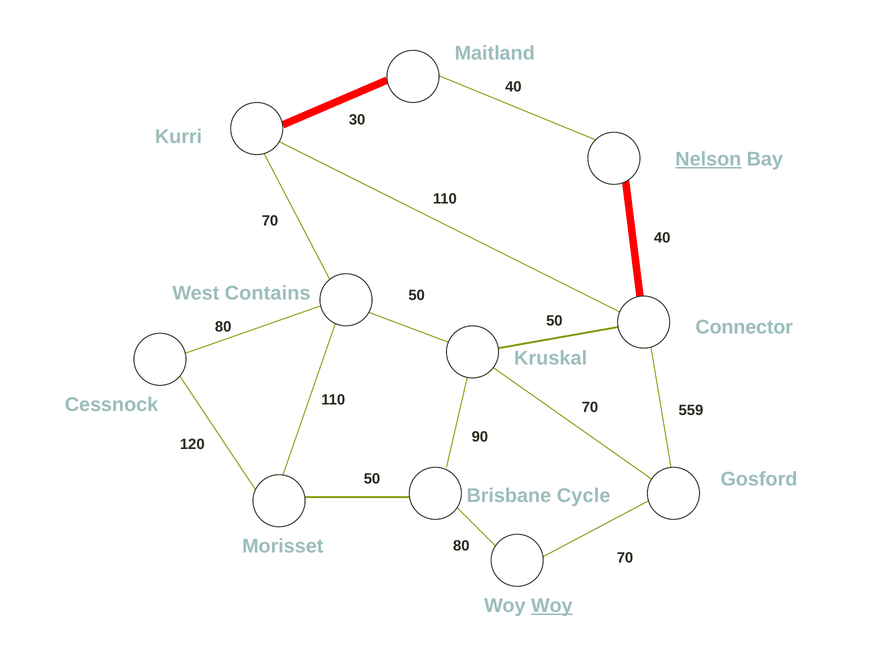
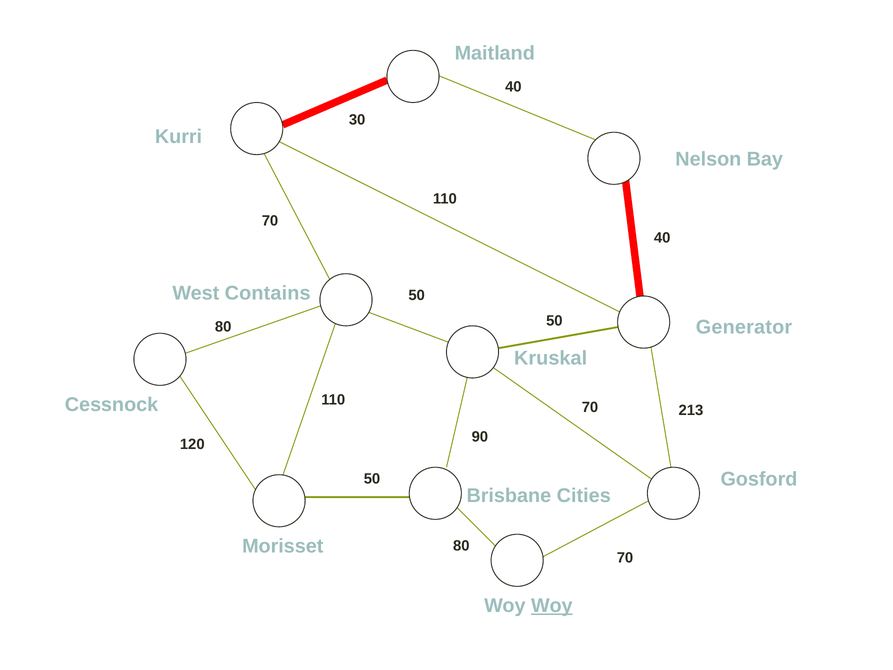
Nelson underline: present -> none
Connector: Connector -> Generator
559: 559 -> 213
Cycle: Cycle -> Cities
